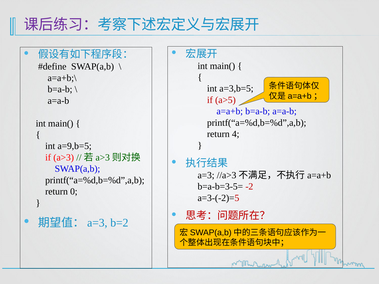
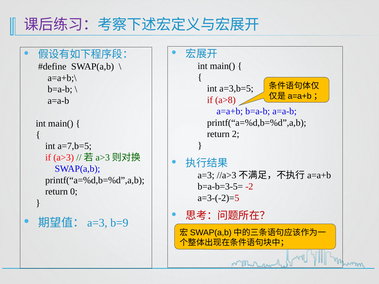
a>5: a>5 -> a>8
4: 4 -> 2
a=9,b=5: a=9,b=5 -> a=7,b=5
b=2: b=2 -> b=9
